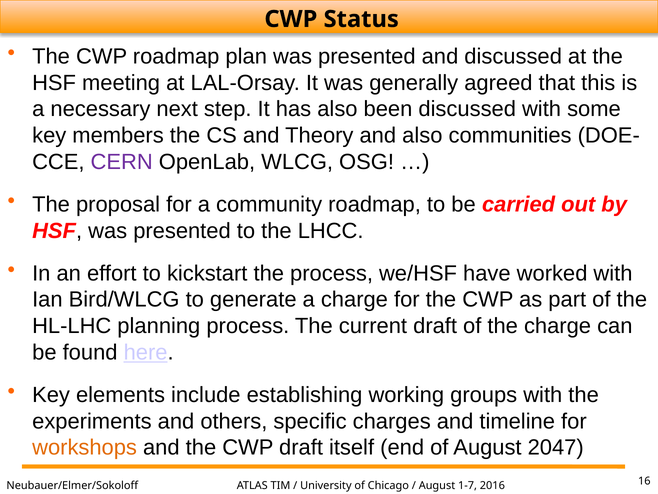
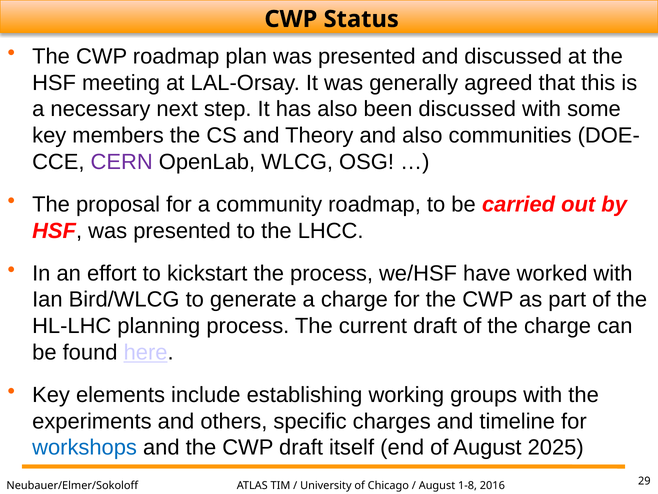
workshops colour: orange -> blue
2047: 2047 -> 2025
1-7: 1-7 -> 1-8
16: 16 -> 29
